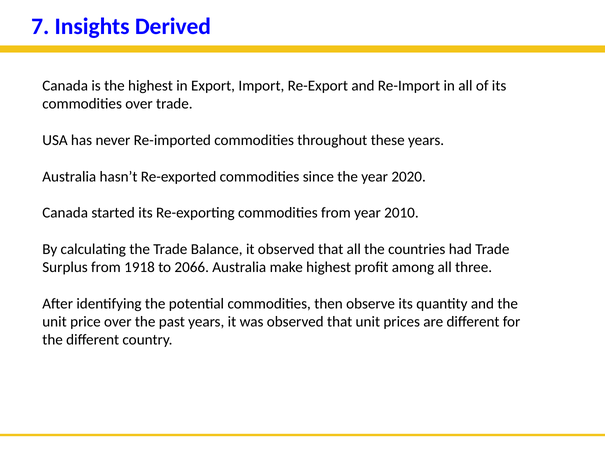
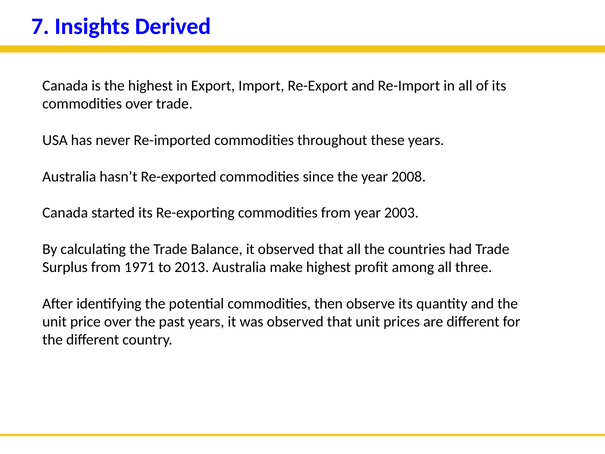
2020: 2020 -> 2008
2010: 2010 -> 2003
1918: 1918 -> 1971
2066: 2066 -> 2013
